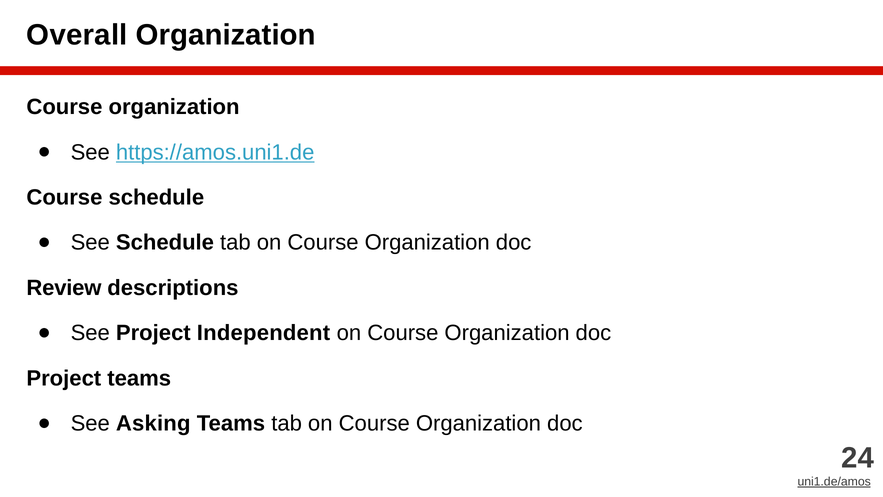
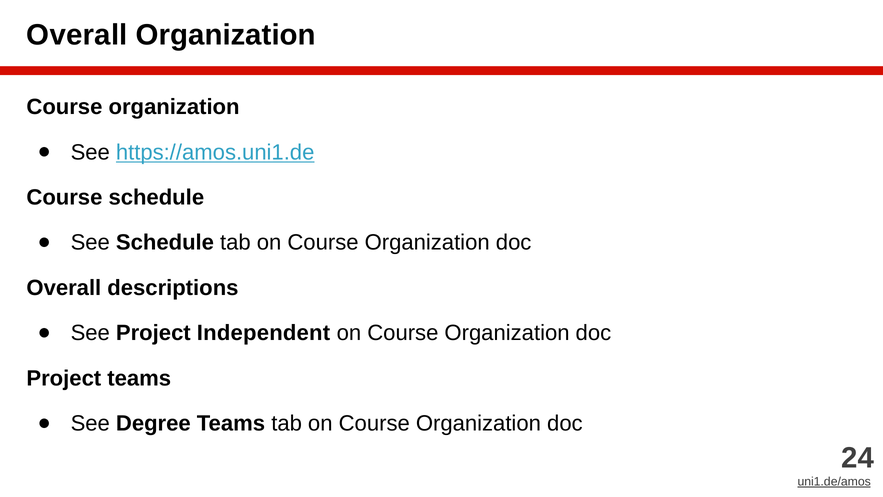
Review at (64, 288): Review -> Overall
Asking: Asking -> Degree
